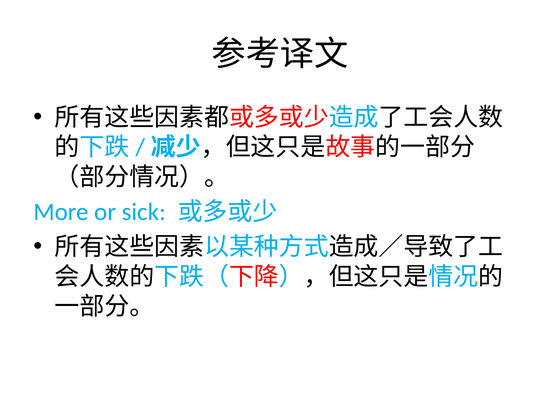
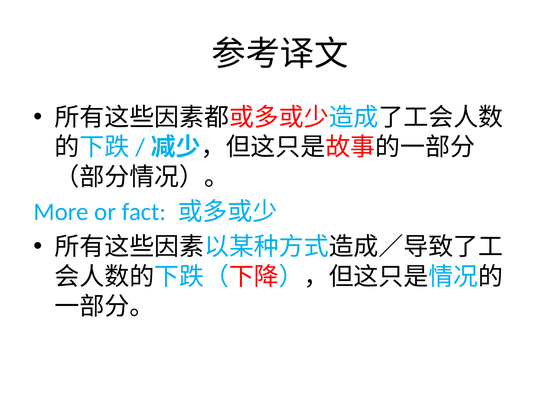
sick: sick -> fact
